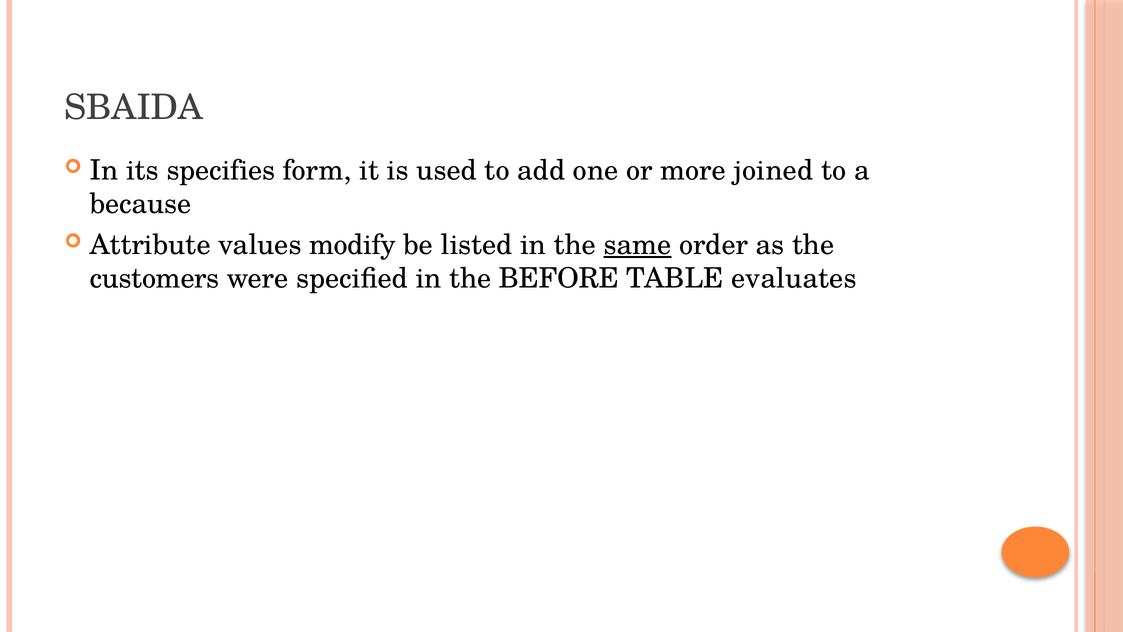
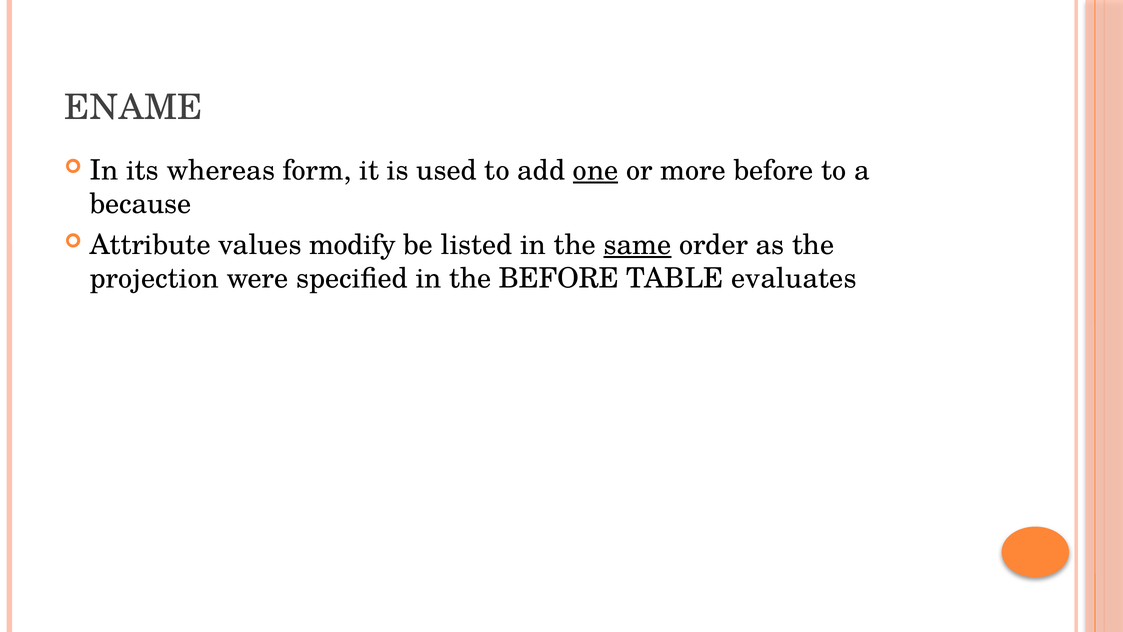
SBAIDA: SBAIDA -> ENAME
specifies: specifies -> whereas
one underline: none -> present
more joined: joined -> before
customers: customers -> projection
